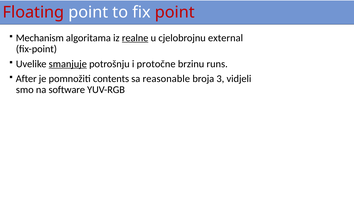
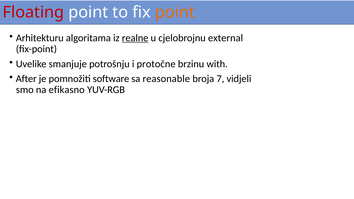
point at (175, 12) colour: red -> orange
Mechanism: Mechanism -> Arhitekturu
smanjuje underline: present -> none
runs: runs -> with
contents: contents -> software
3: 3 -> 7
software: software -> efikasno
